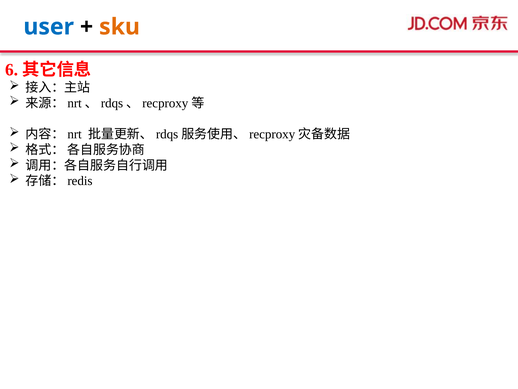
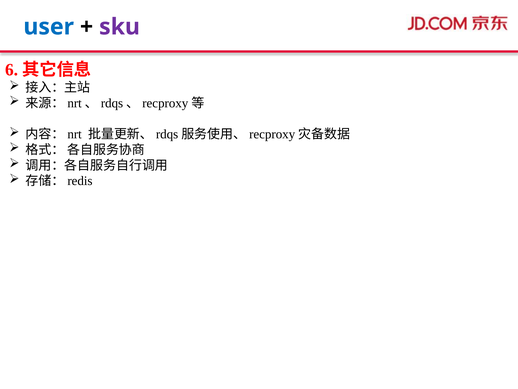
sku colour: orange -> purple
